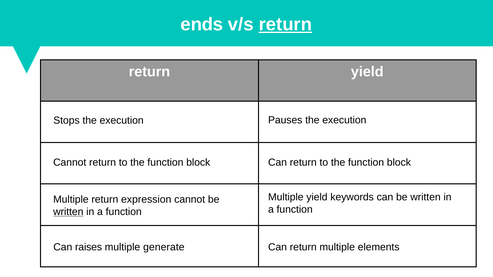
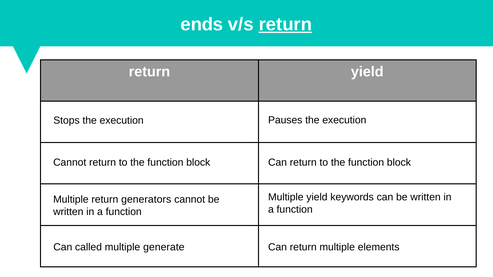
expression: expression -> generators
written at (68, 212) underline: present -> none
raises: raises -> called
